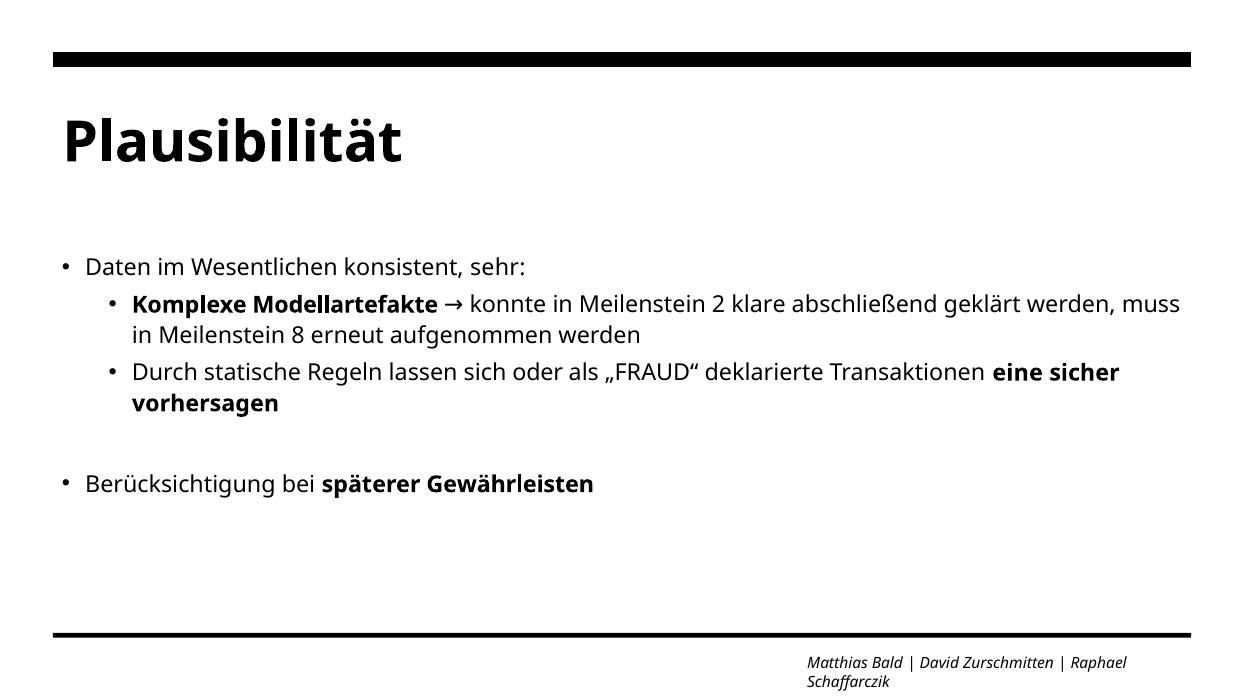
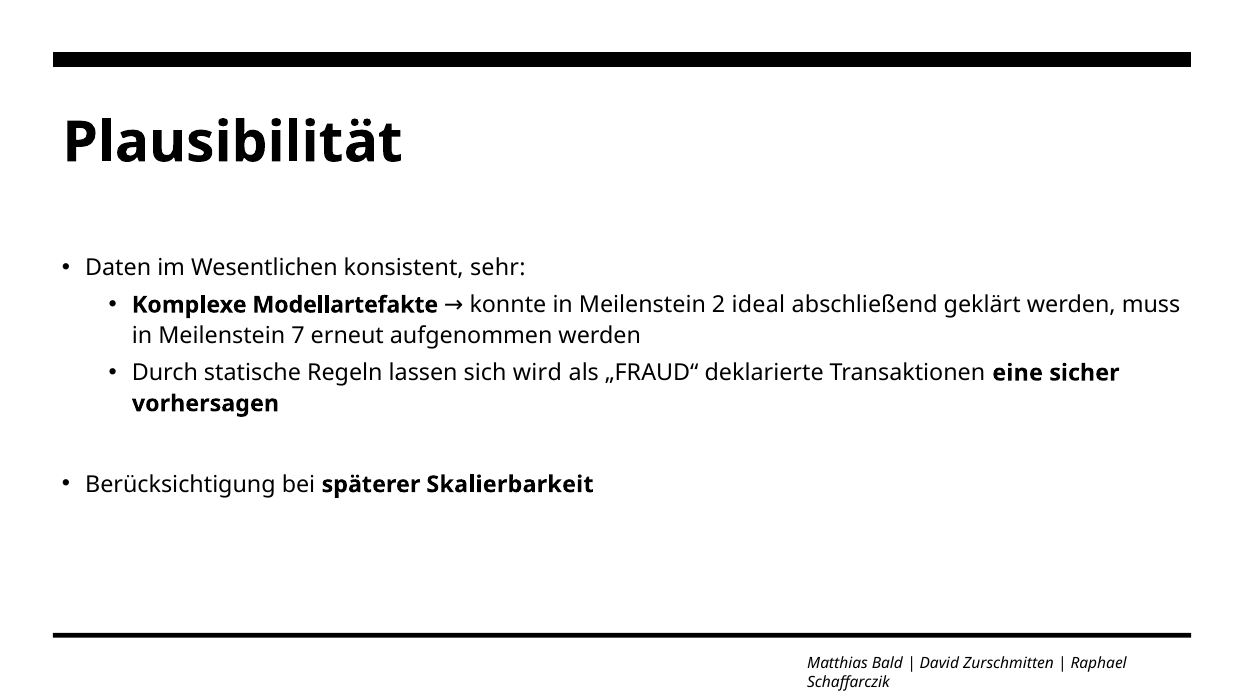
klare: klare -> ideal
8: 8 -> 7
oder: oder -> wird
Gewährleisten: Gewährleisten -> Skalierbarkeit
